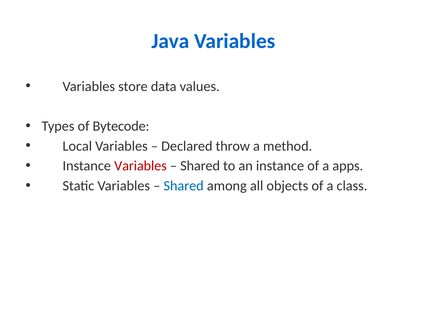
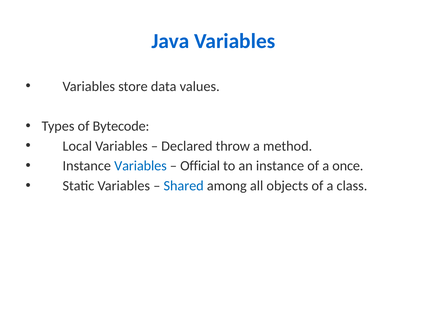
Variables at (140, 166) colour: red -> blue
Shared at (200, 166): Shared -> Official
apps: apps -> once
